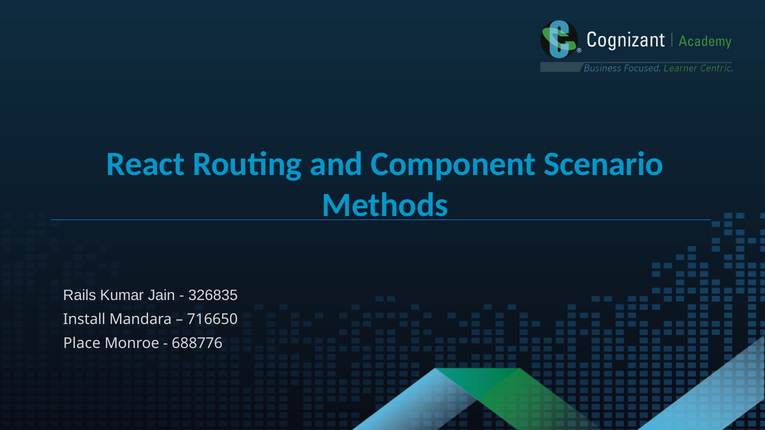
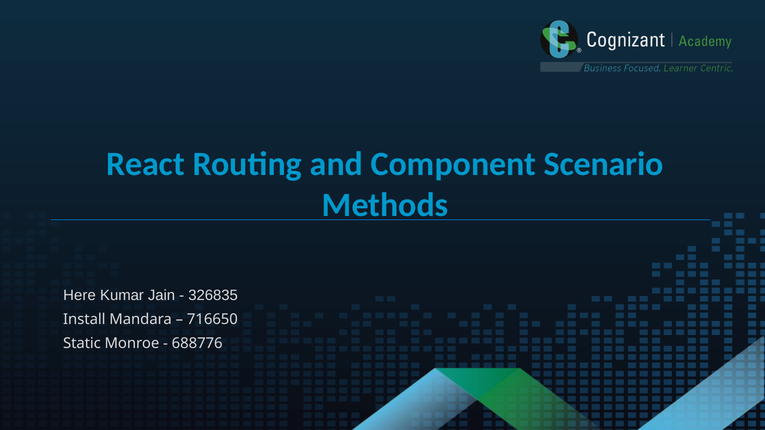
Rails: Rails -> Here
Place: Place -> Static
